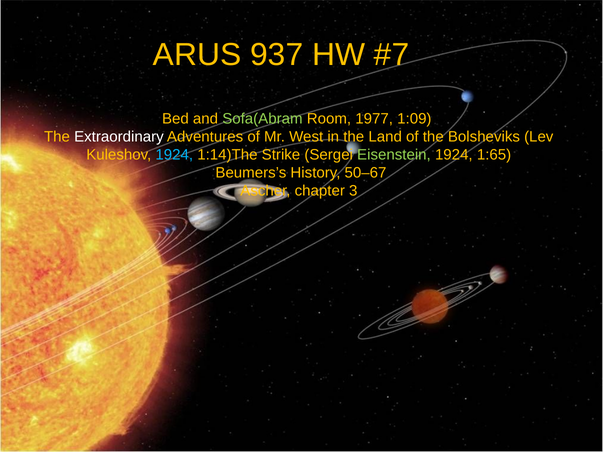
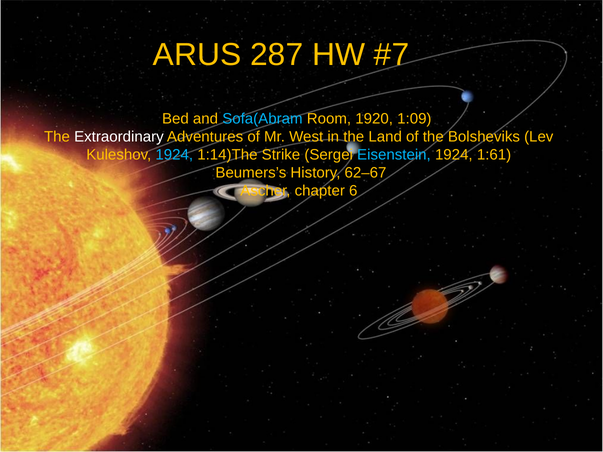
937: 937 -> 287
Sofa(Abram colour: light green -> light blue
1977: 1977 -> 1920
Eisenstein colour: light green -> light blue
1:65: 1:65 -> 1:61
50–67: 50–67 -> 62–67
3: 3 -> 6
